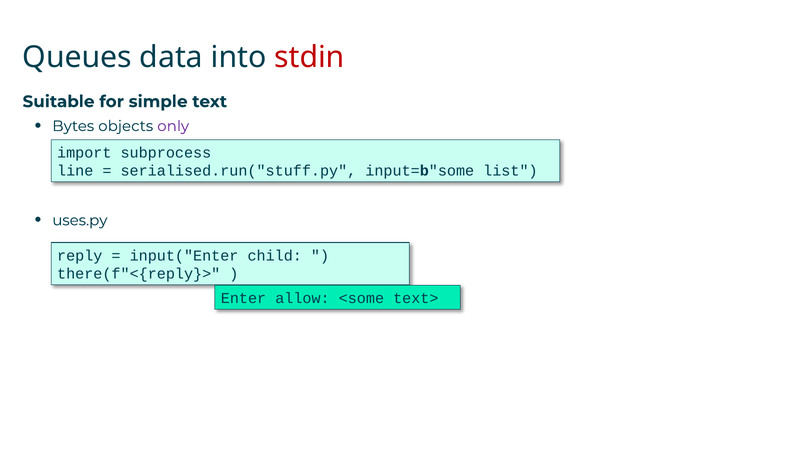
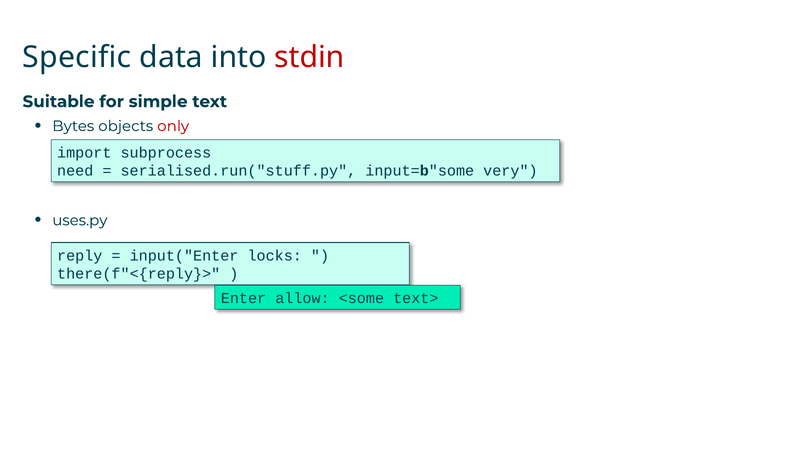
Queues: Queues -> Specific
only colour: purple -> red
line: line -> need
list: list -> very
child: child -> locks
